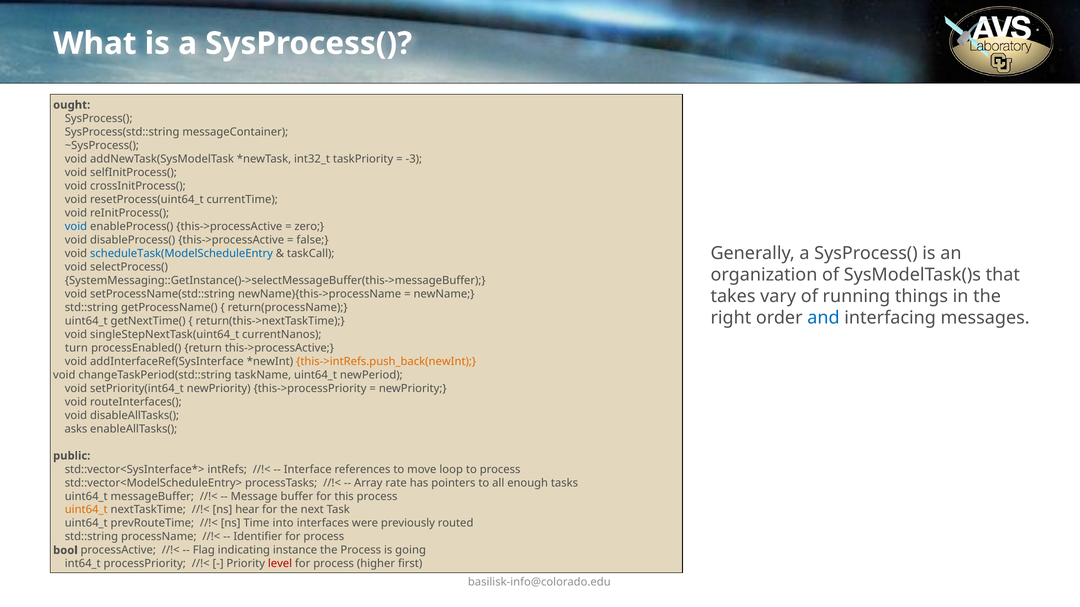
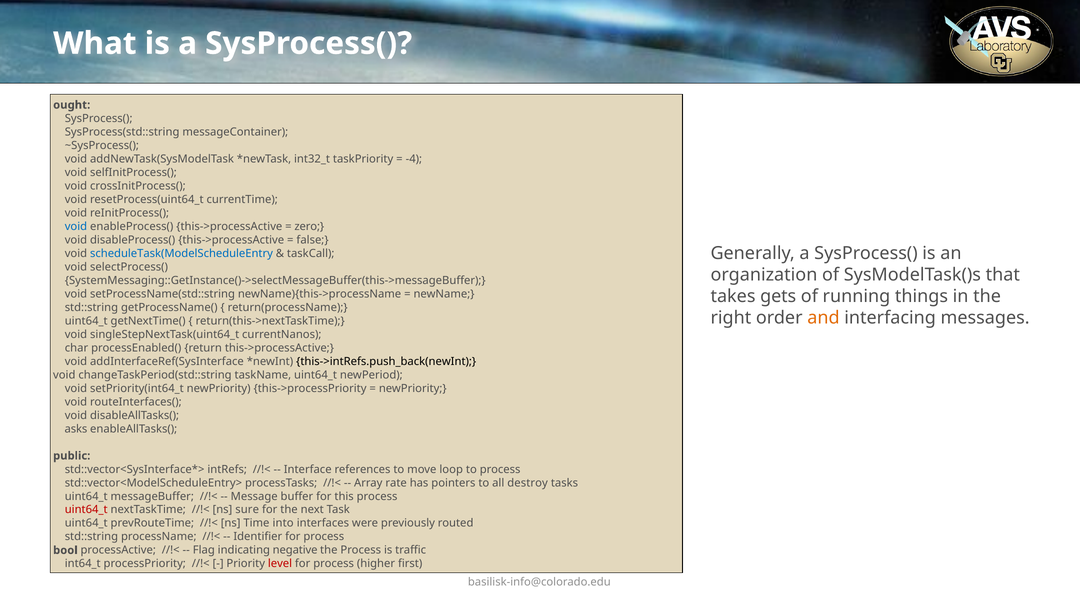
-3: -3 -> -4
vary: vary -> gets
and colour: blue -> orange
turn: turn -> char
this->intRefs.push_back(newInt colour: orange -> black
enough: enough -> destroy
uint64_t at (86, 510) colour: orange -> red
hear: hear -> sure
instance: instance -> negative
going: going -> traffic
